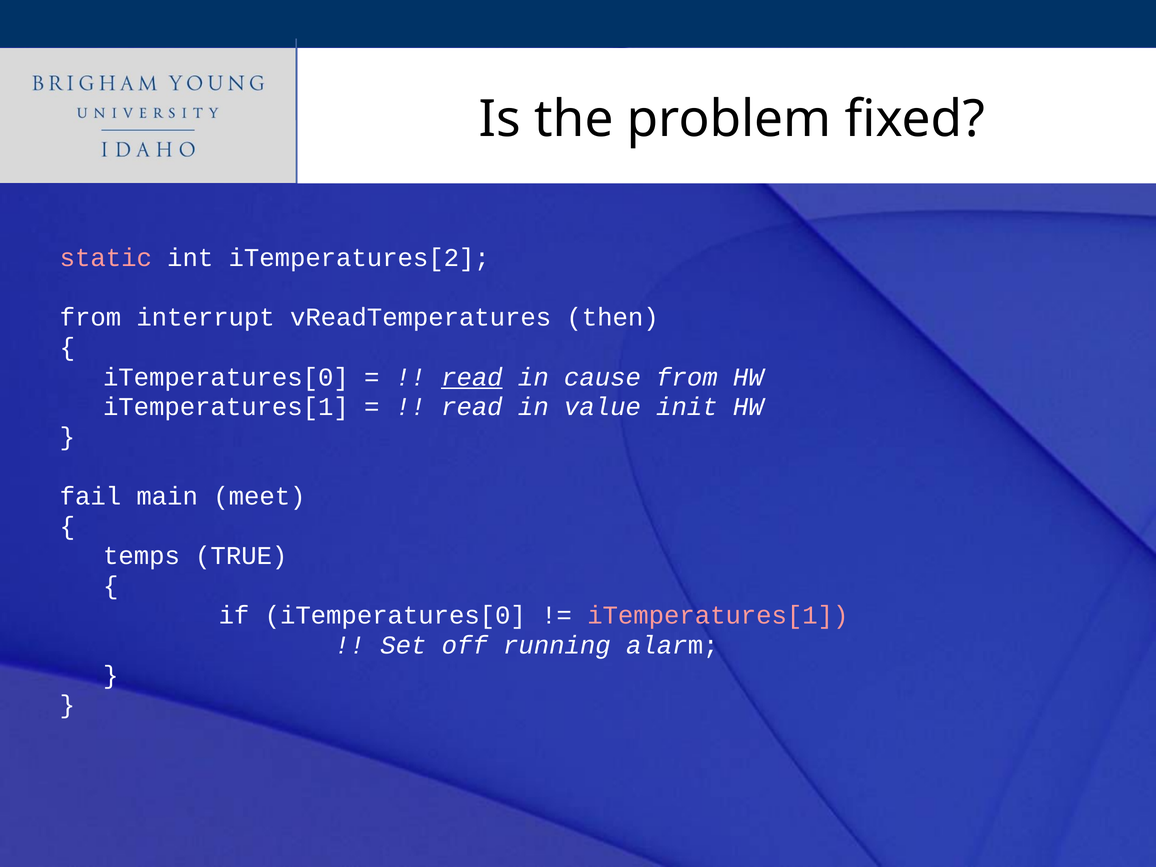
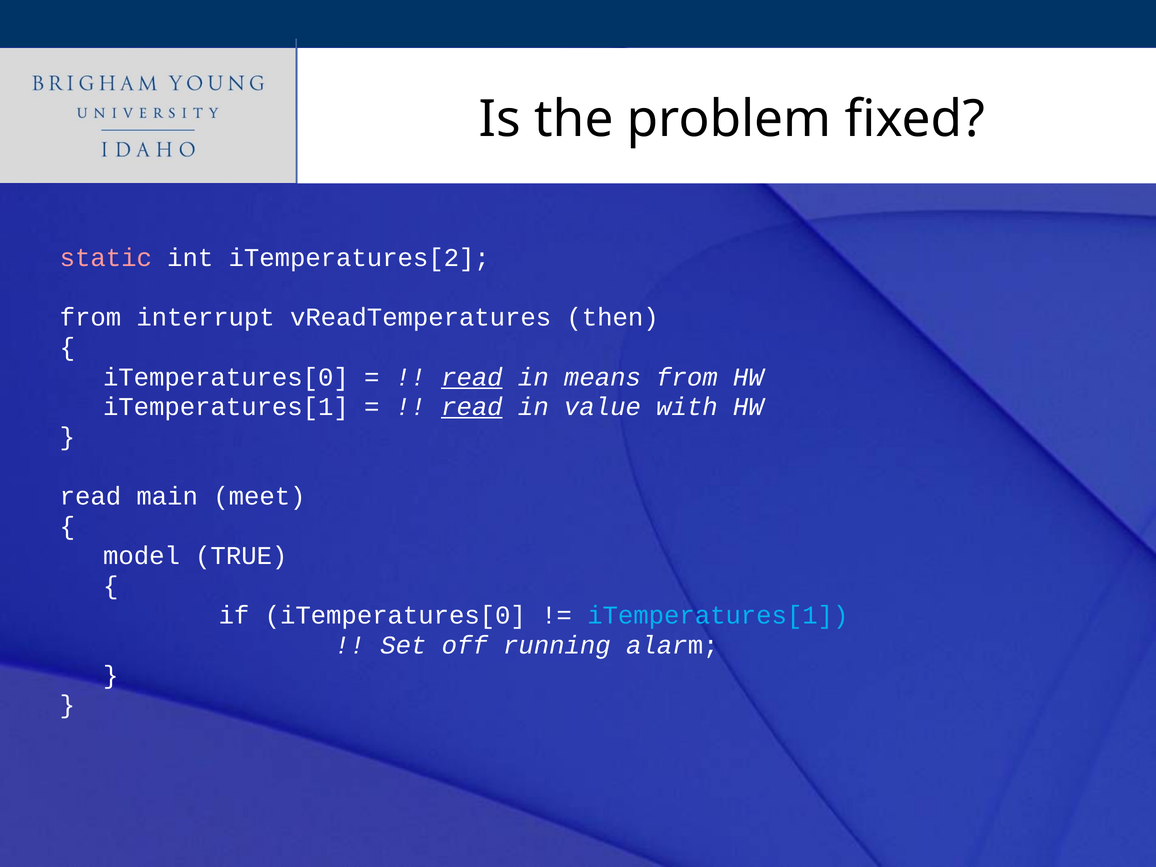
cause: cause -> means
read at (472, 407) underline: none -> present
init: init -> with
fail at (90, 496): fail -> read
temps: temps -> model
iTemperatures[1 at (718, 615) colour: pink -> light blue
